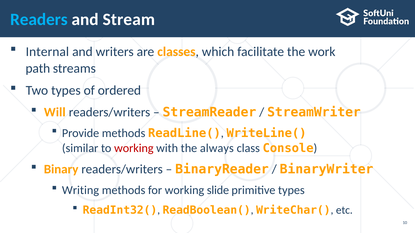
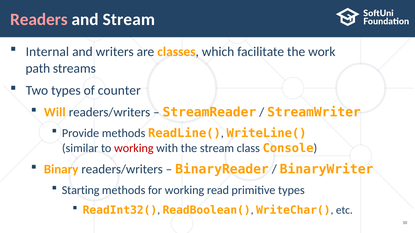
Readers colour: light blue -> pink
ordered: ordered -> counter
the always: always -> stream
Writing: Writing -> Starting
slide: slide -> read
